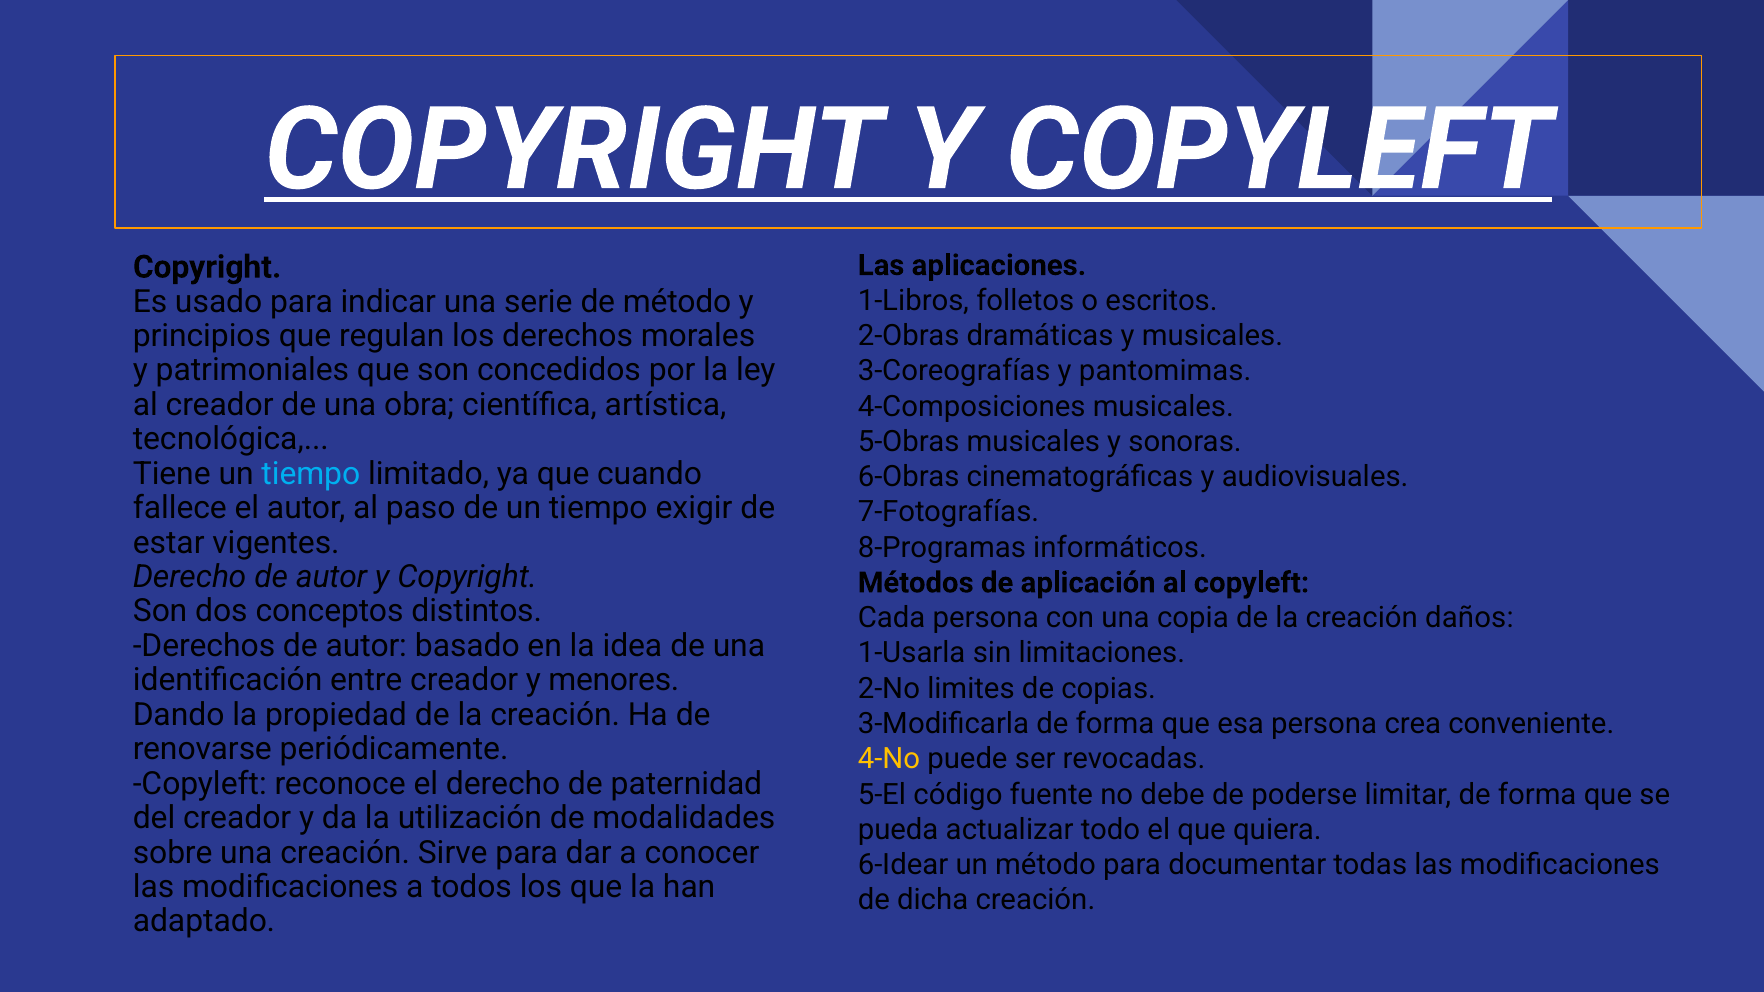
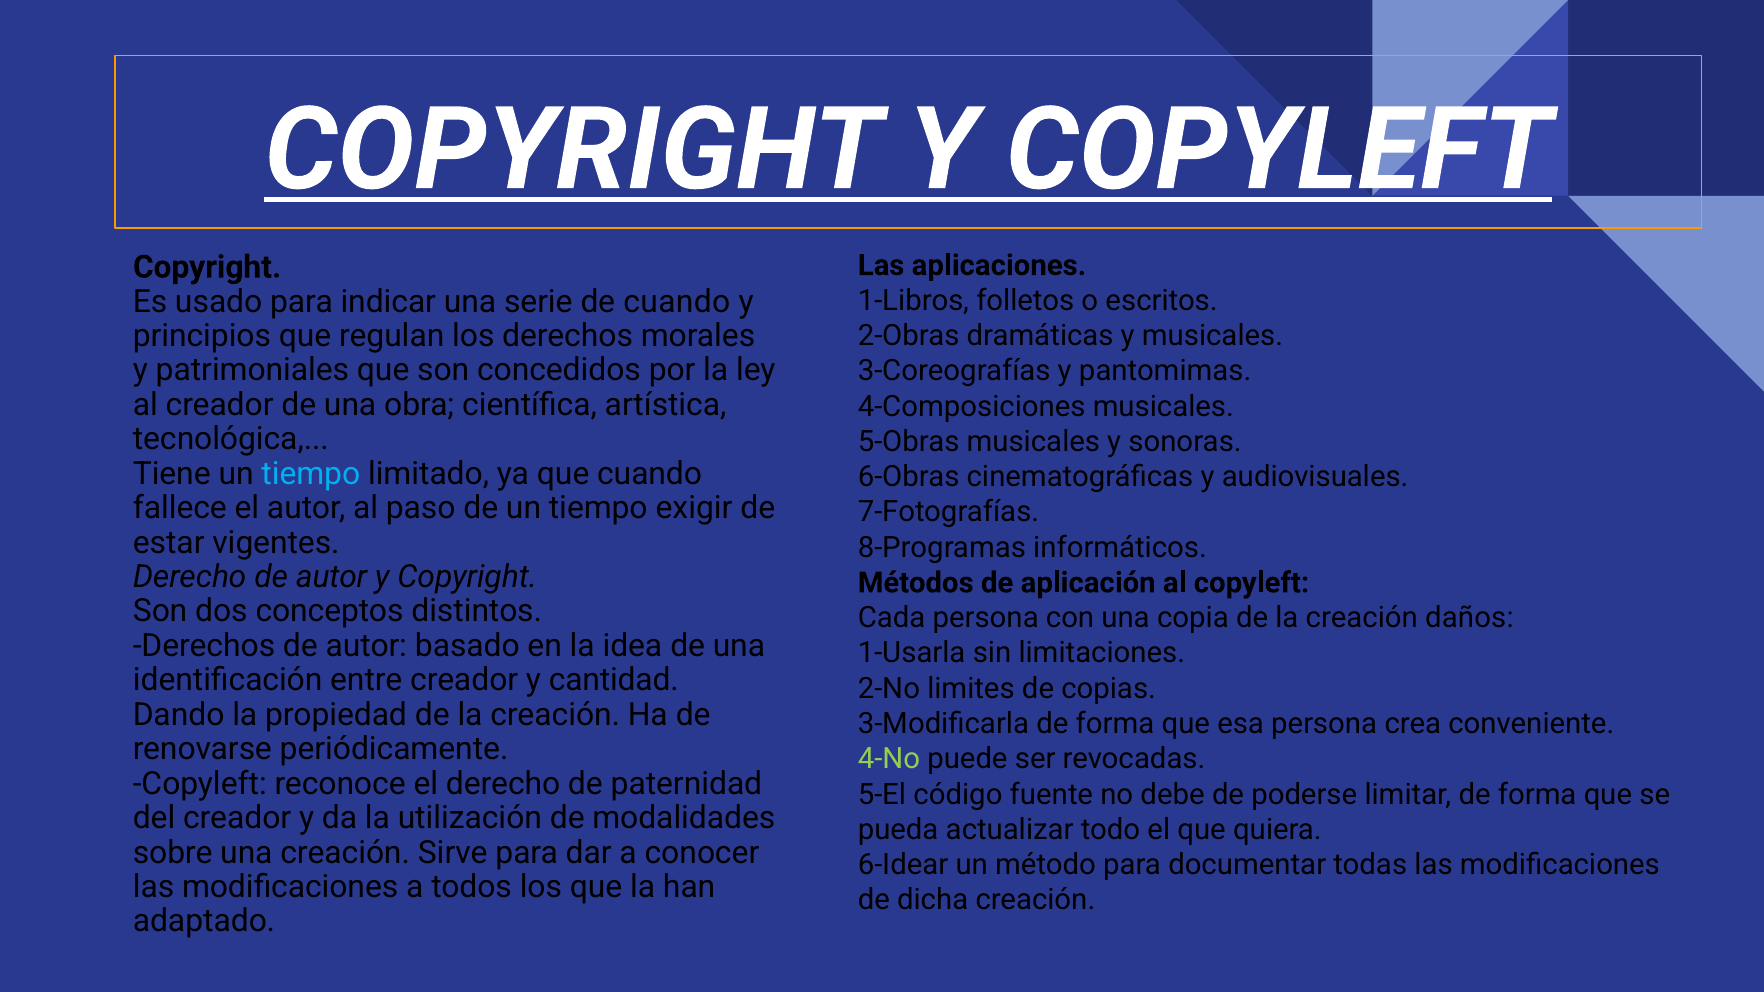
de método: método -> cuando
menores: menores -> cantidad
4-No colour: yellow -> light green
